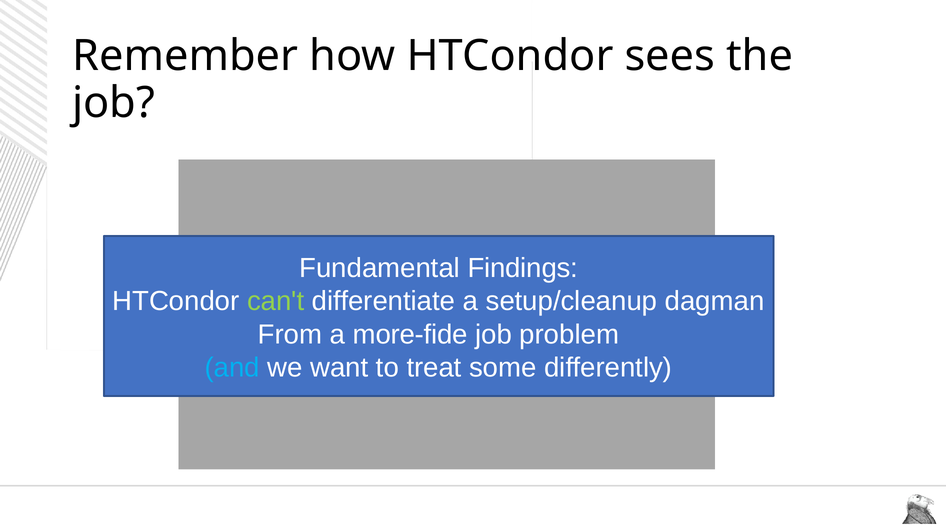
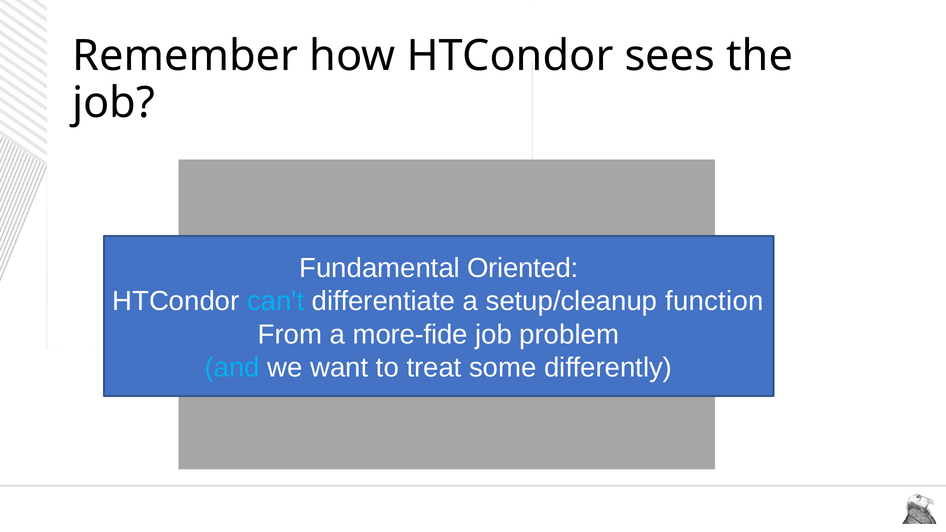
Findings: Findings -> Oriented
can't colour: light green -> light blue
dagman: dagman -> function
